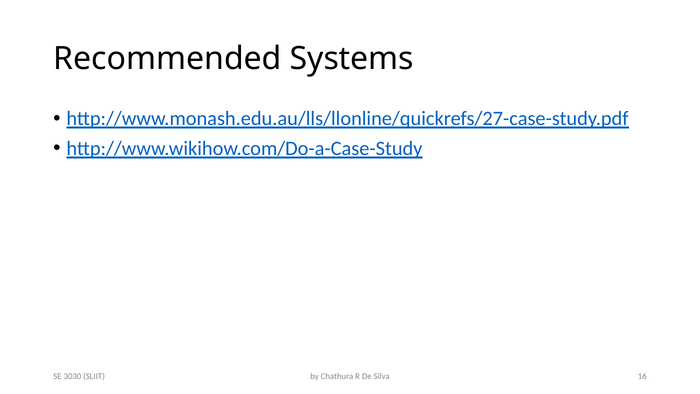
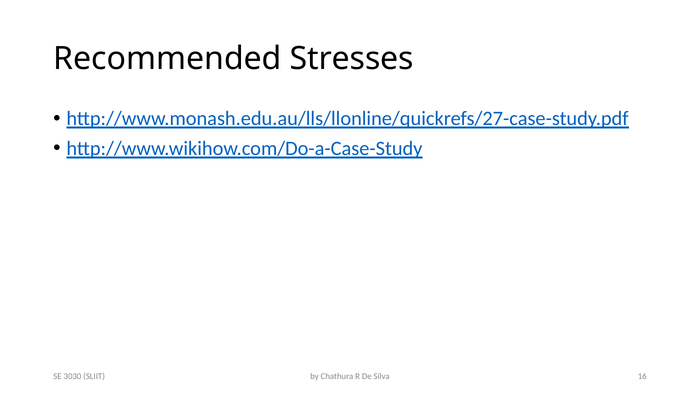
Systems: Systems -> Stresses
